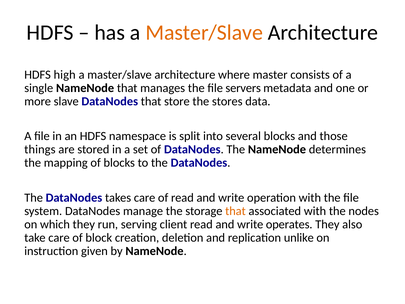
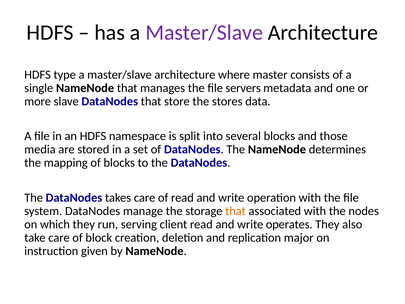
Master/Slave at (204, 33) colour: orange -> purple
high: high -> type
things: things -> media
unlike: unlike -> major
